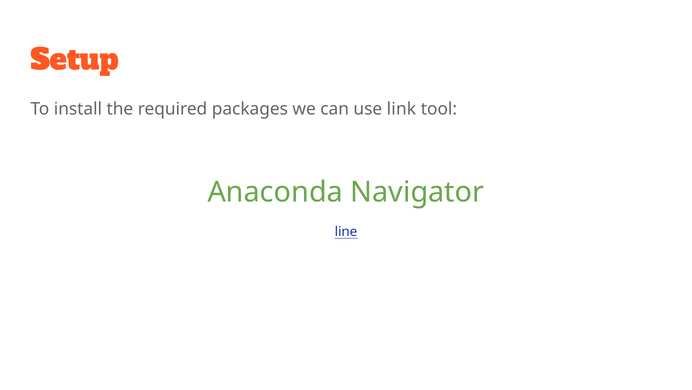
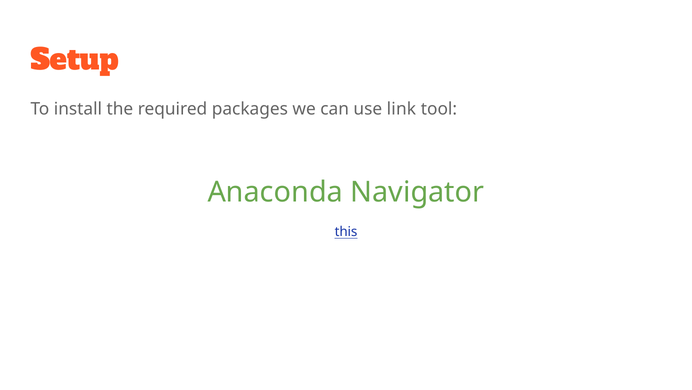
line: line -> this
